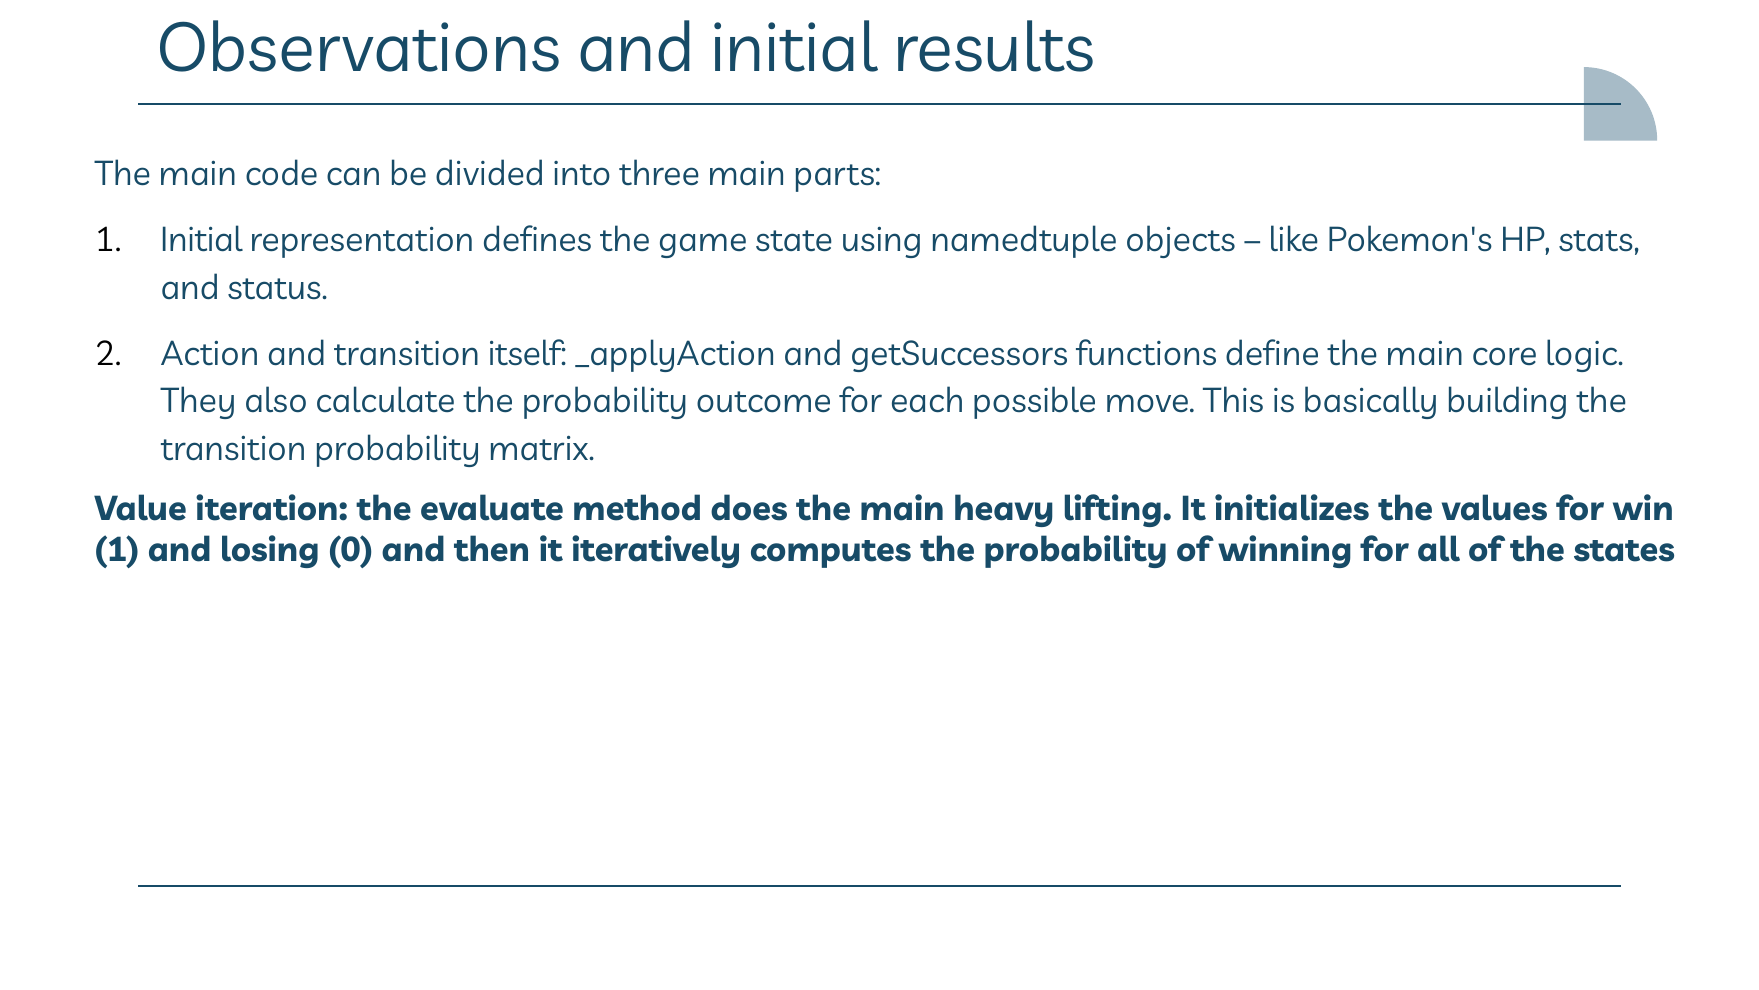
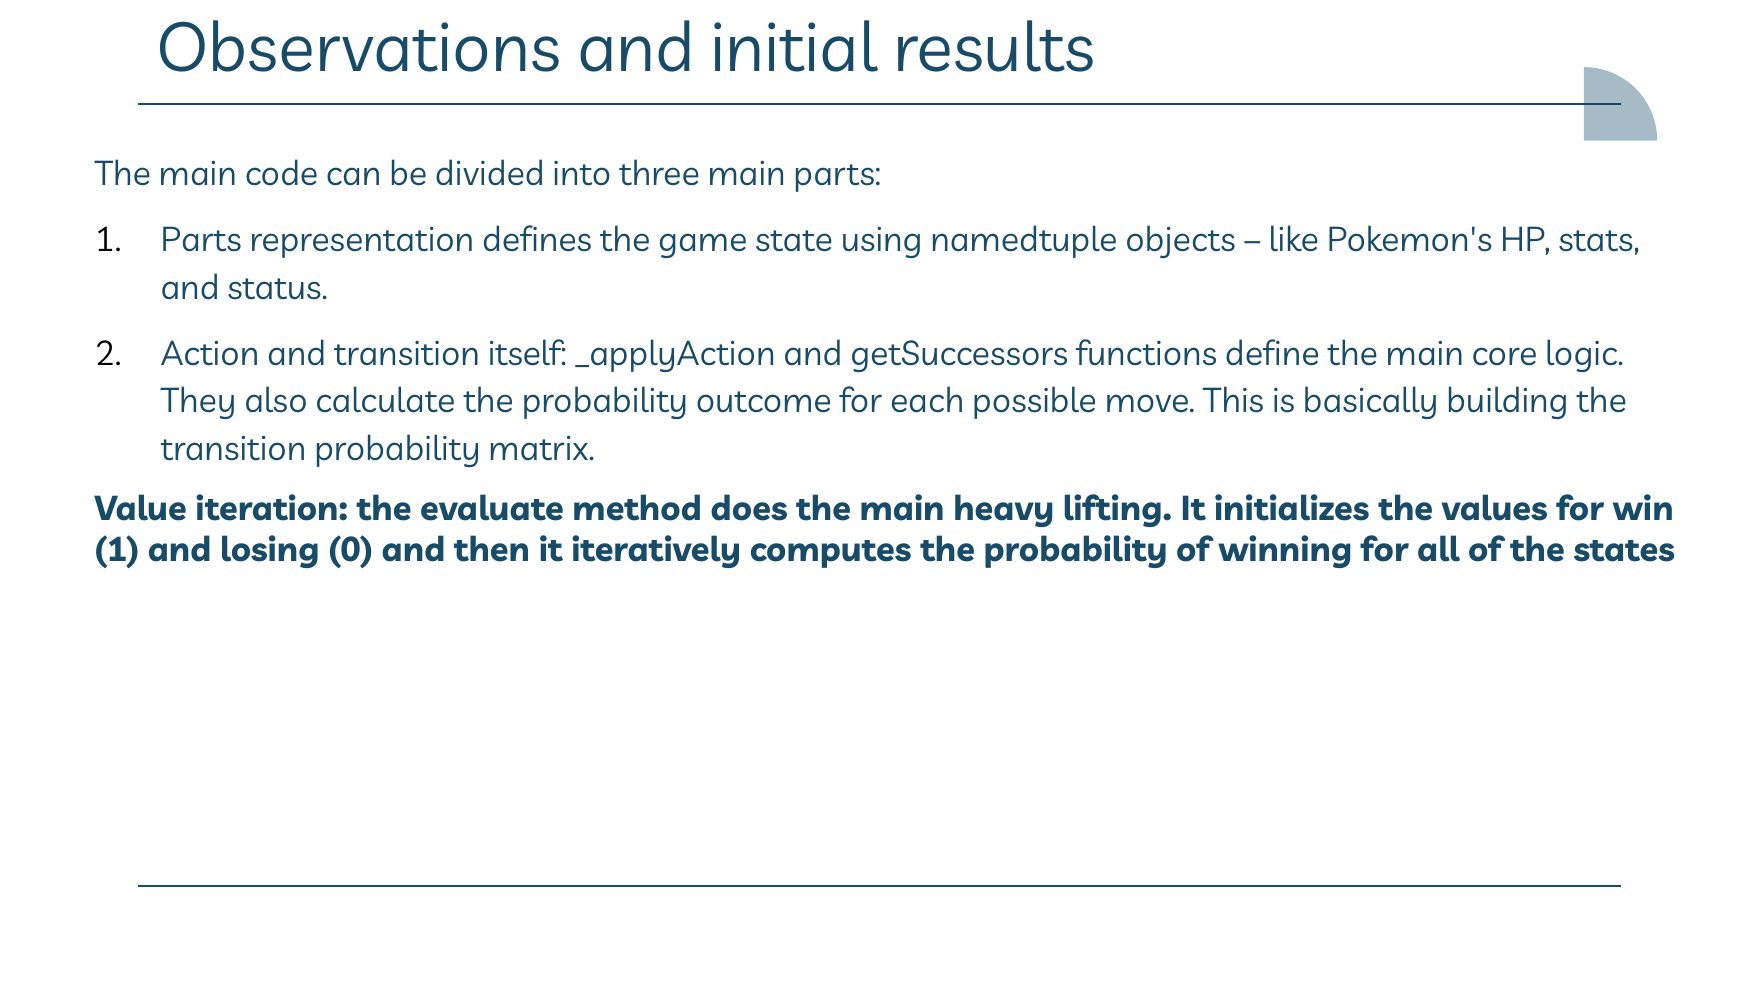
1 Initial: Initial -> Parts
